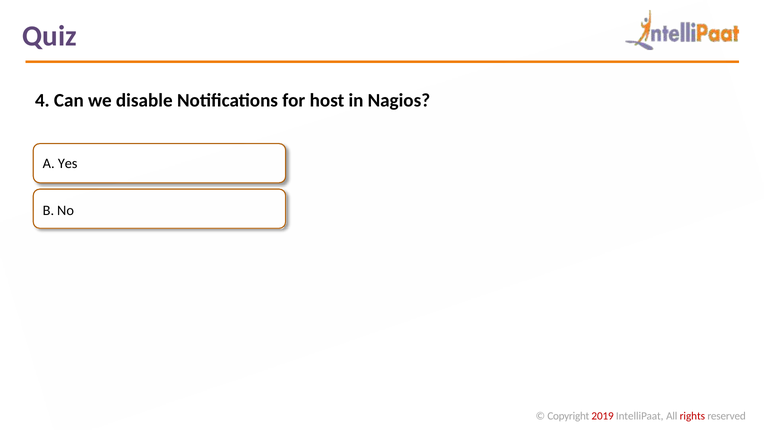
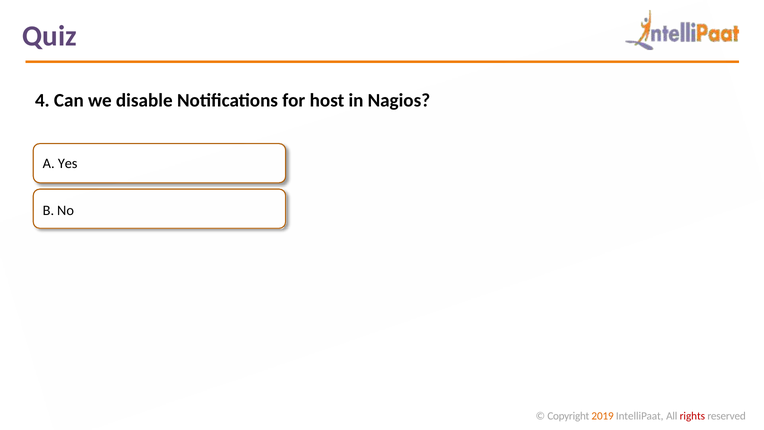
2019 colour: red -> orange
